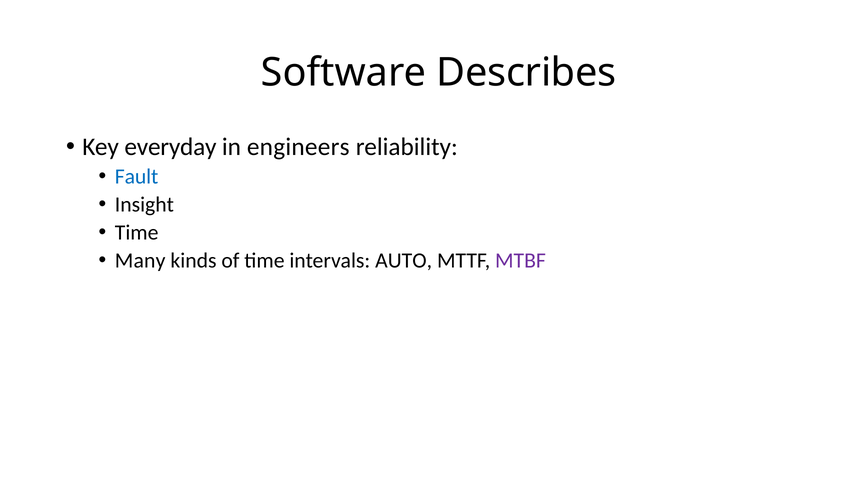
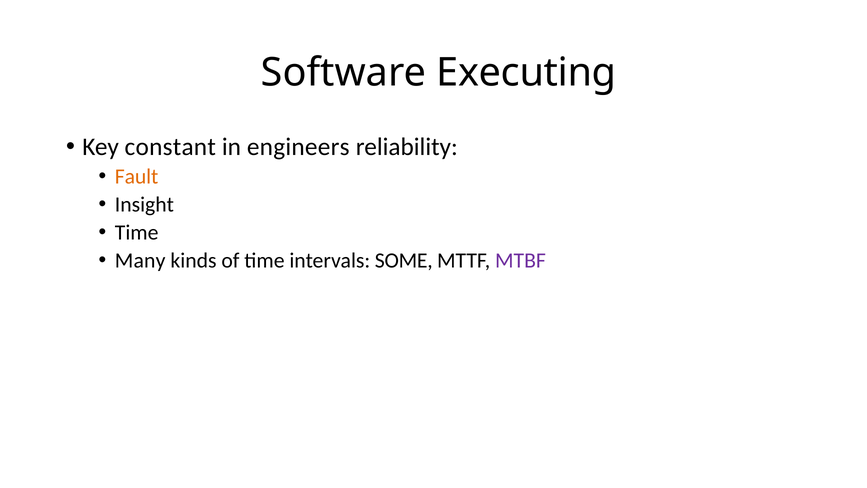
Describes: Describes -> Executing
everyday: everyday -> constant
Fault colour: blue -> orange
AUTO: AUTO -> SOME
